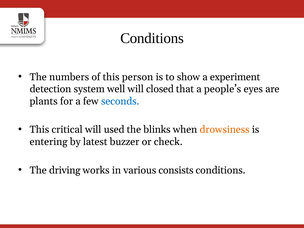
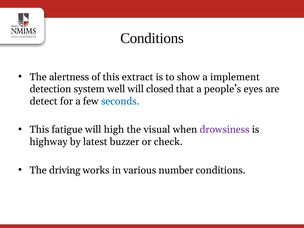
numbers: numbers -> alertness
person: person -> extract
experiment: experiment -> implement
plants: plants -> detect
critical: critical -> fatigue
used: used -> high
blinks: blinks -> visual
drowsiness colour: orange -> purple
entering: entering -> highway
consists: consists -> number
